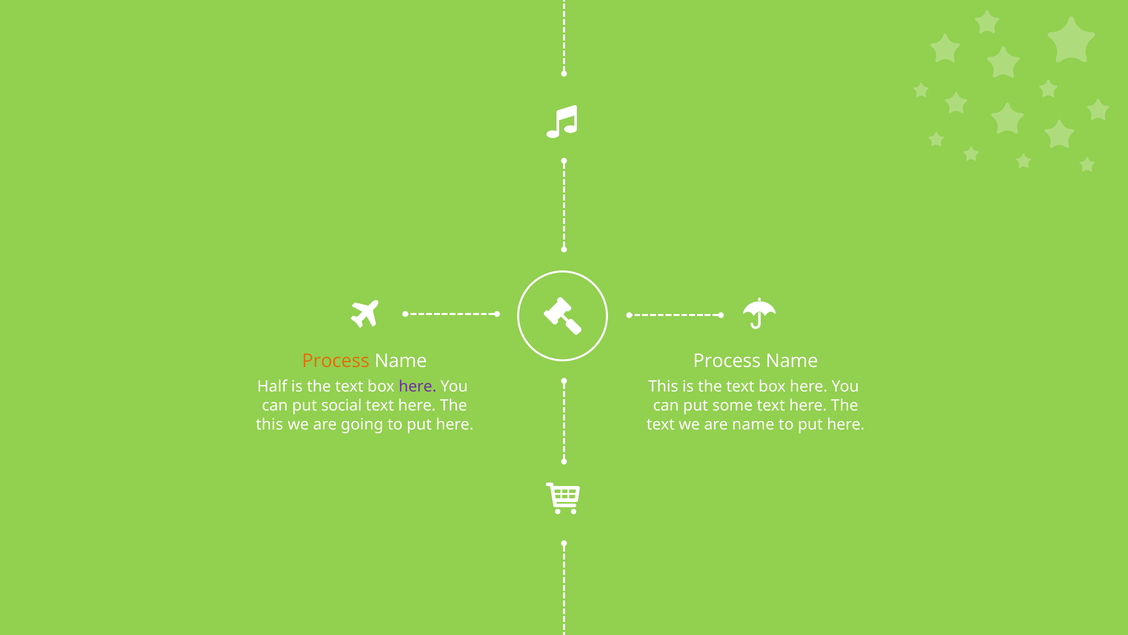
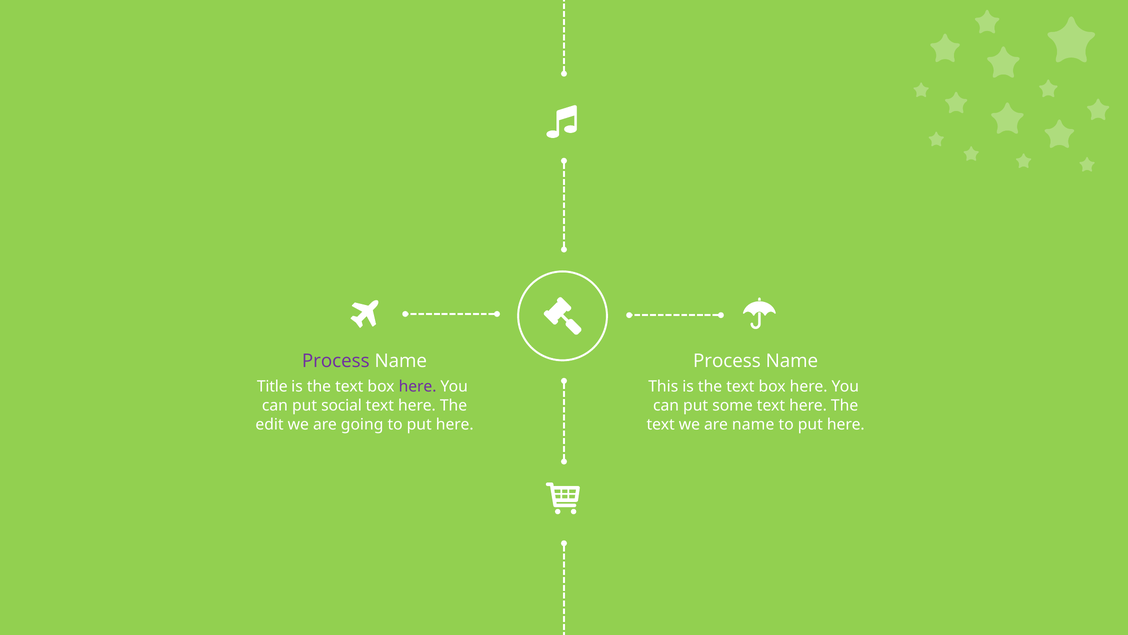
Process at (336, 361) colour: orange -> purple
Half: Half -> Title
this at (269, 424): this -> edit
